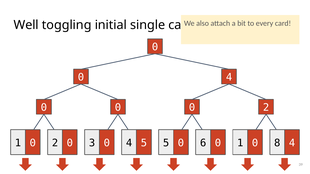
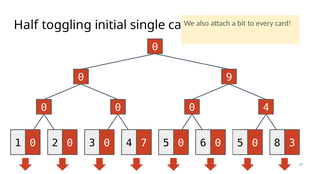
Well: Well -> Half
4 at (229, 77): 4 -> 9
0 0 2: 2 -> 4
4 5: 5 -> 7
0 1: 1 -> 5
8 4: 4 -> 3
